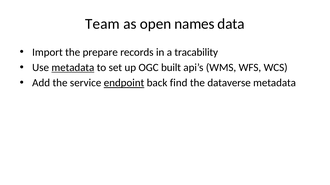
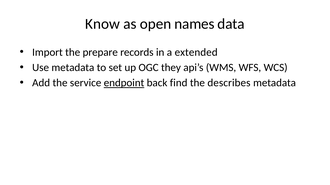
Team: Team -> Know
tracability: tracability -> extended
metadata at (73, 68) underline: present -> none
built: built -> they
dataverse: dataverse -> describes
